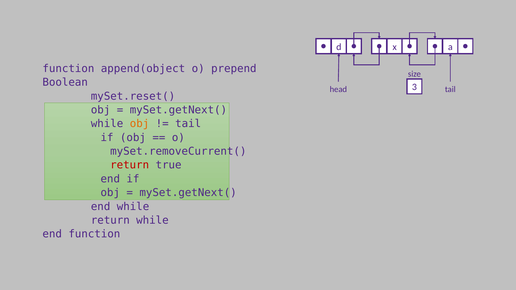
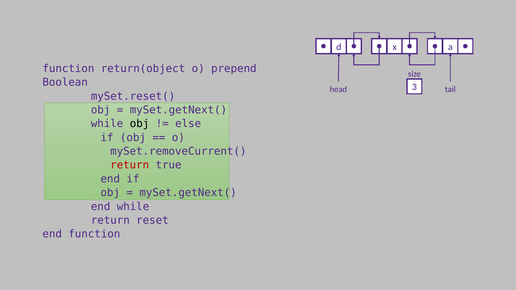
append(object: append(object -> return(object
obj at (140, 124) colour: orange -> black
tail at (188, 124): tail -> else
return while: while -> reset
